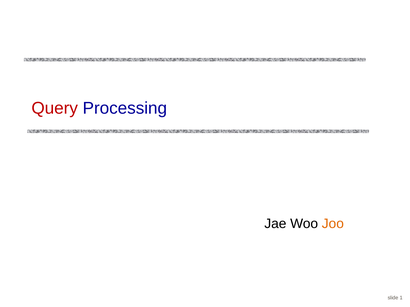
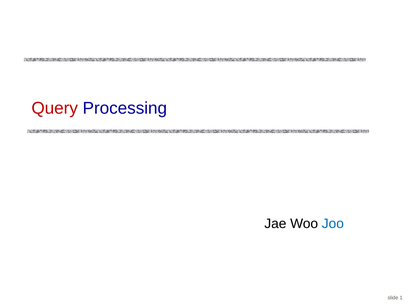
Joo colour: orange -> blue
